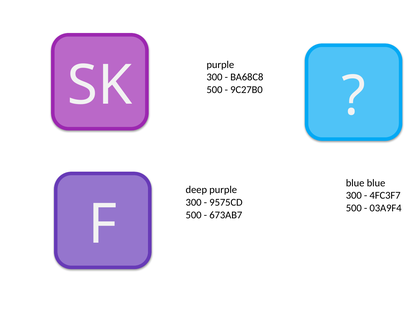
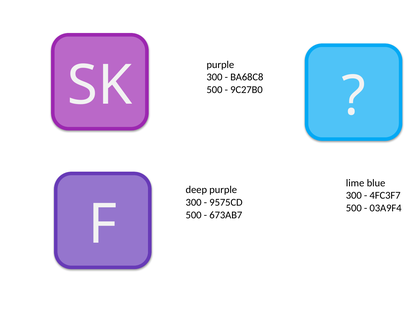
blue at (355, 183): blue -> lime
